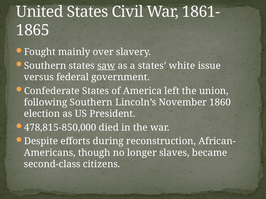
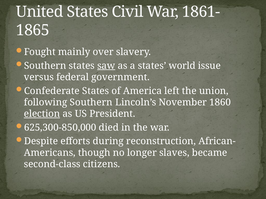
white: white -> world
election underline: none -> present
478,815-850,000: 478,815-850,000 -> 625,300-850,000
